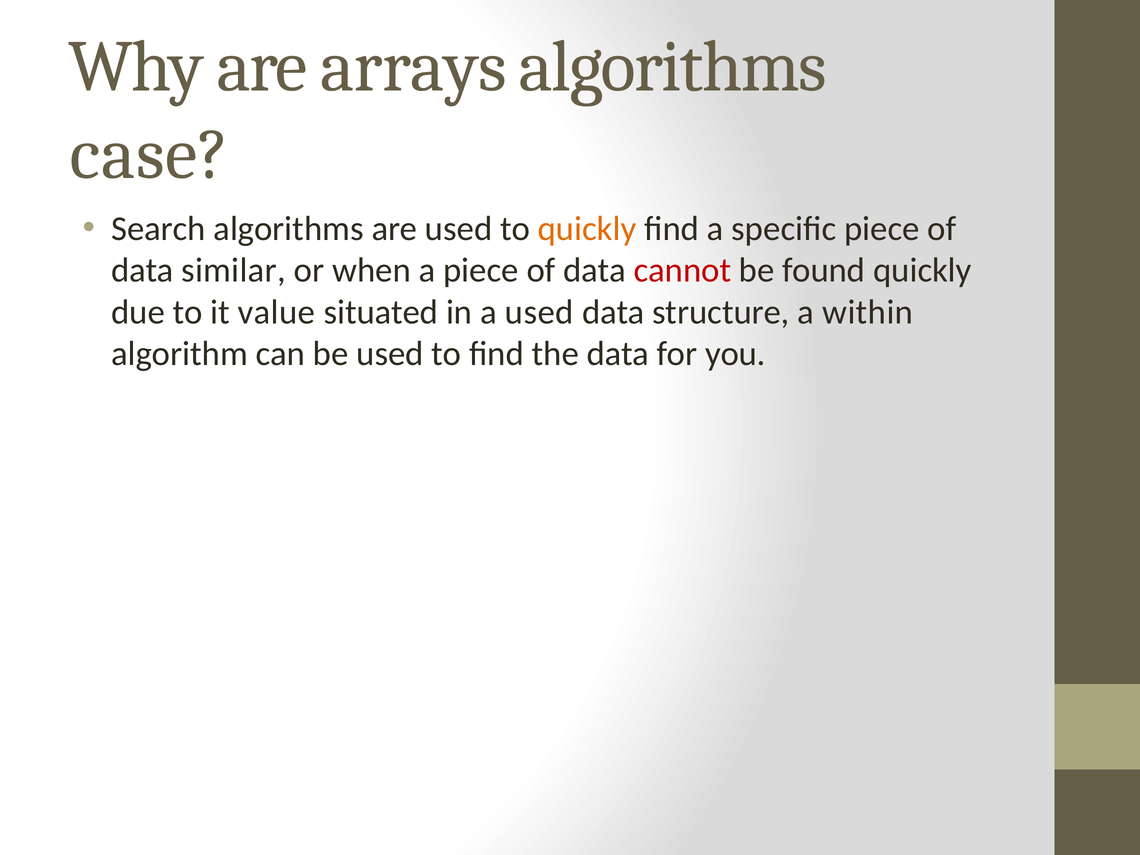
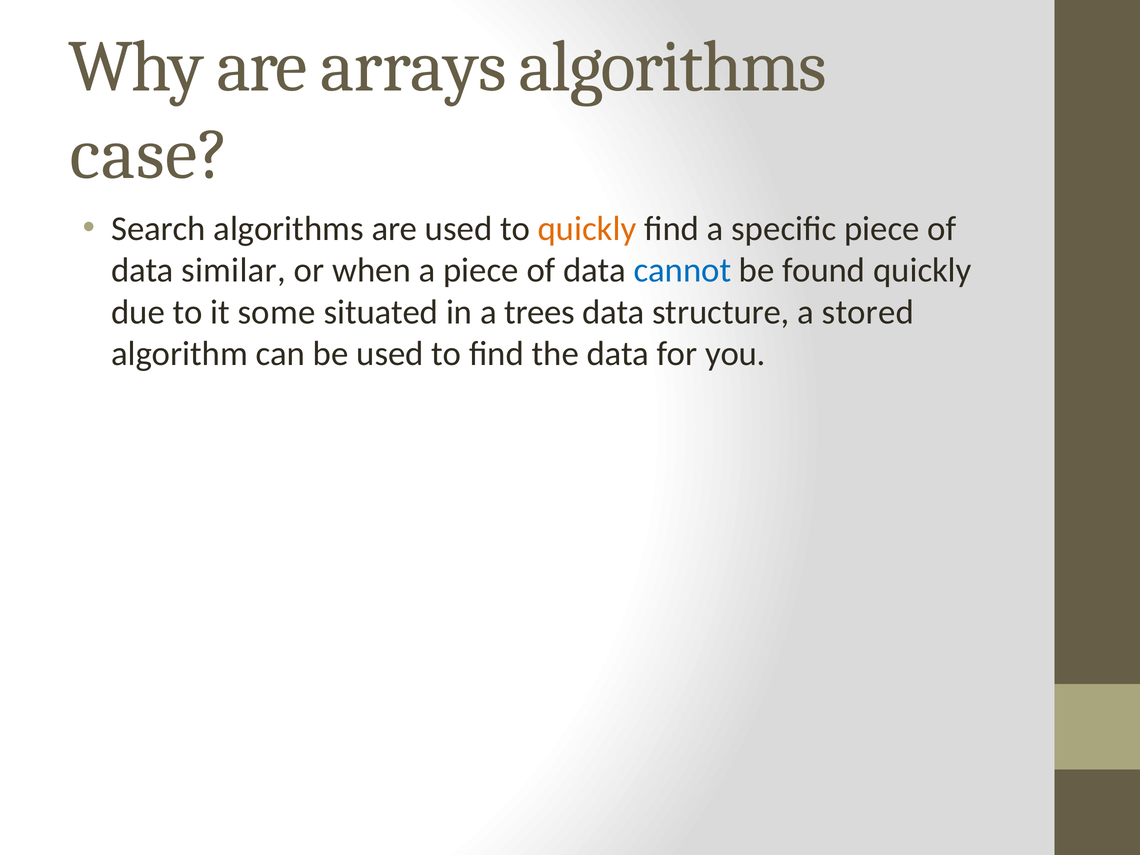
cannot colour: red -> blue
value: value -> some
a used: used -> trees
within: within -> stored
